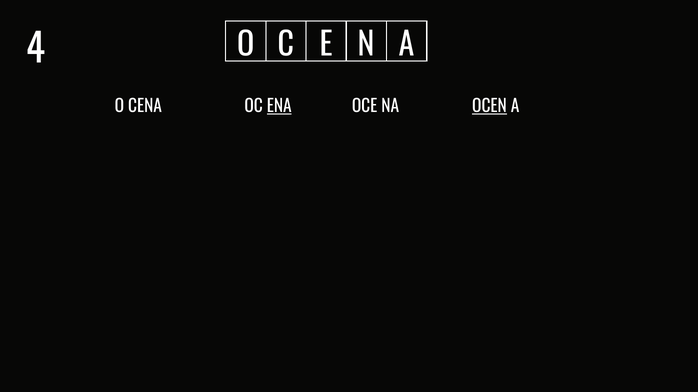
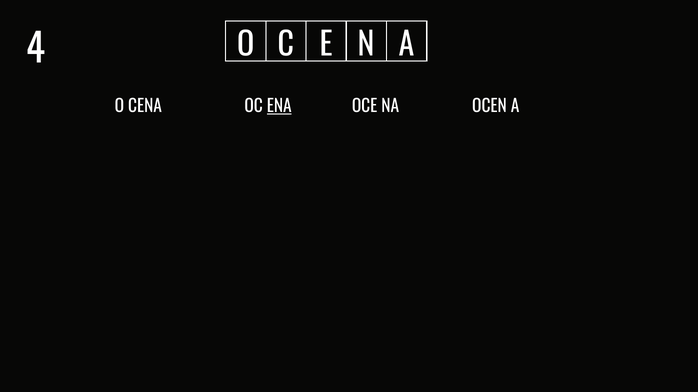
OCEN underline: present -> none
